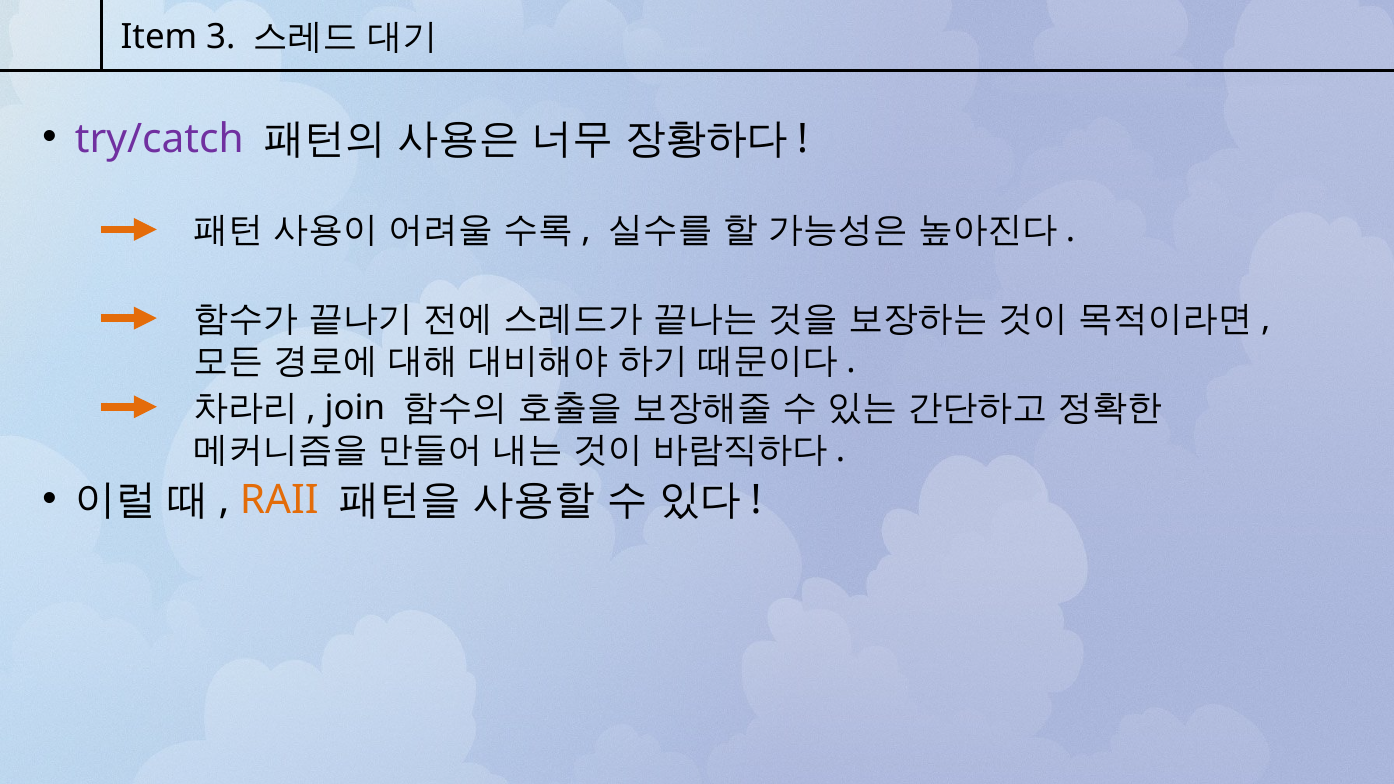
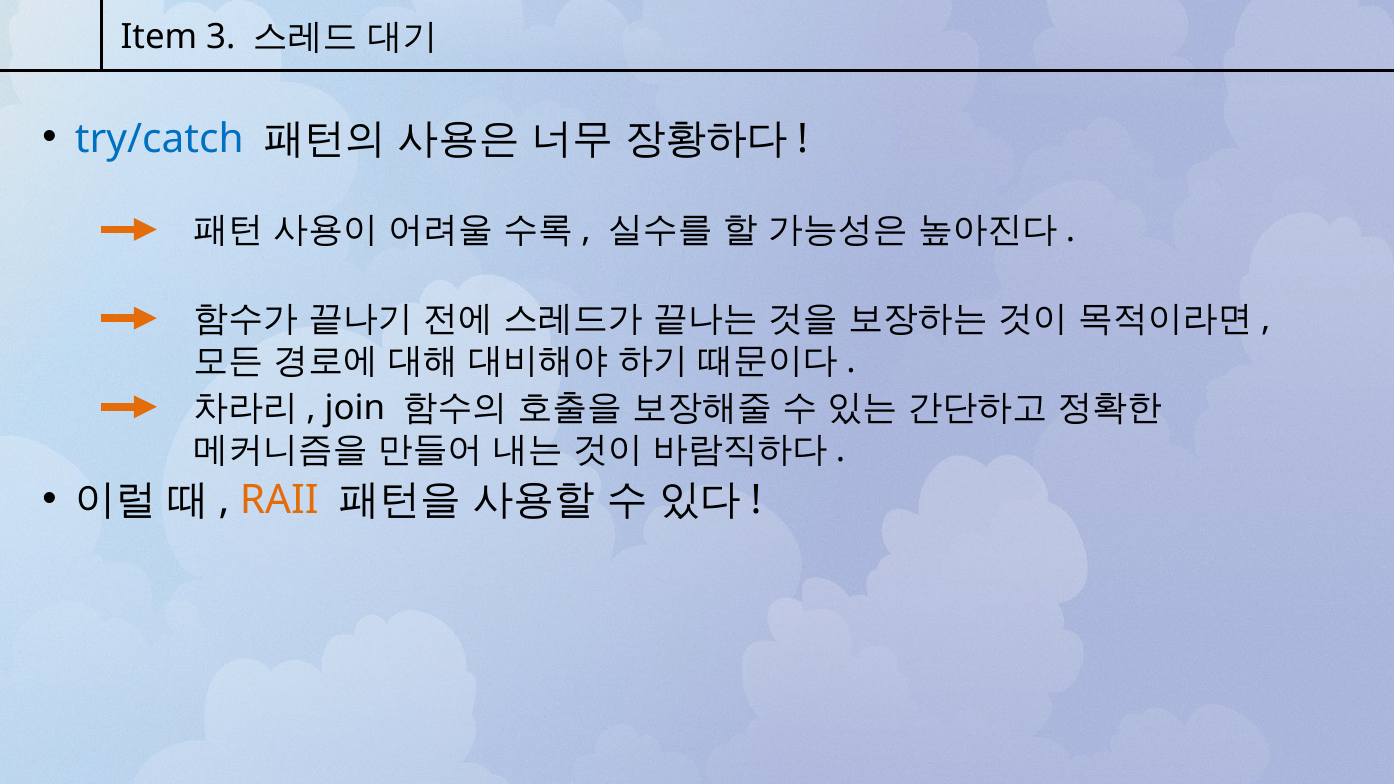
try/catch colour: purple -> blue
